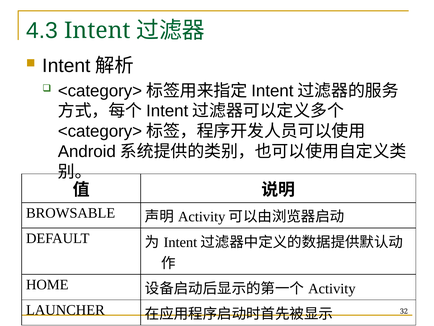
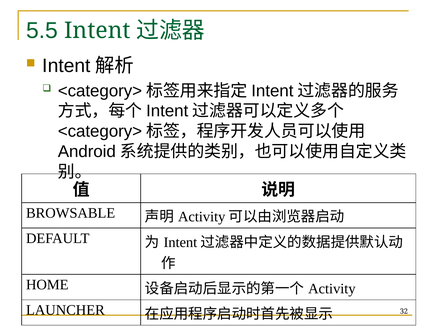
4.3: 4.3 -> 5.5
